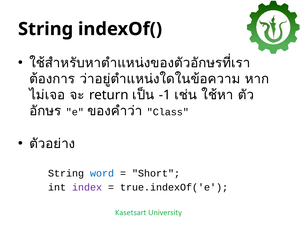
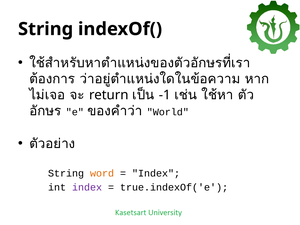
Class: Class -> World
word colour: blue -> orange
Short at (156, 173): Short -> Index
